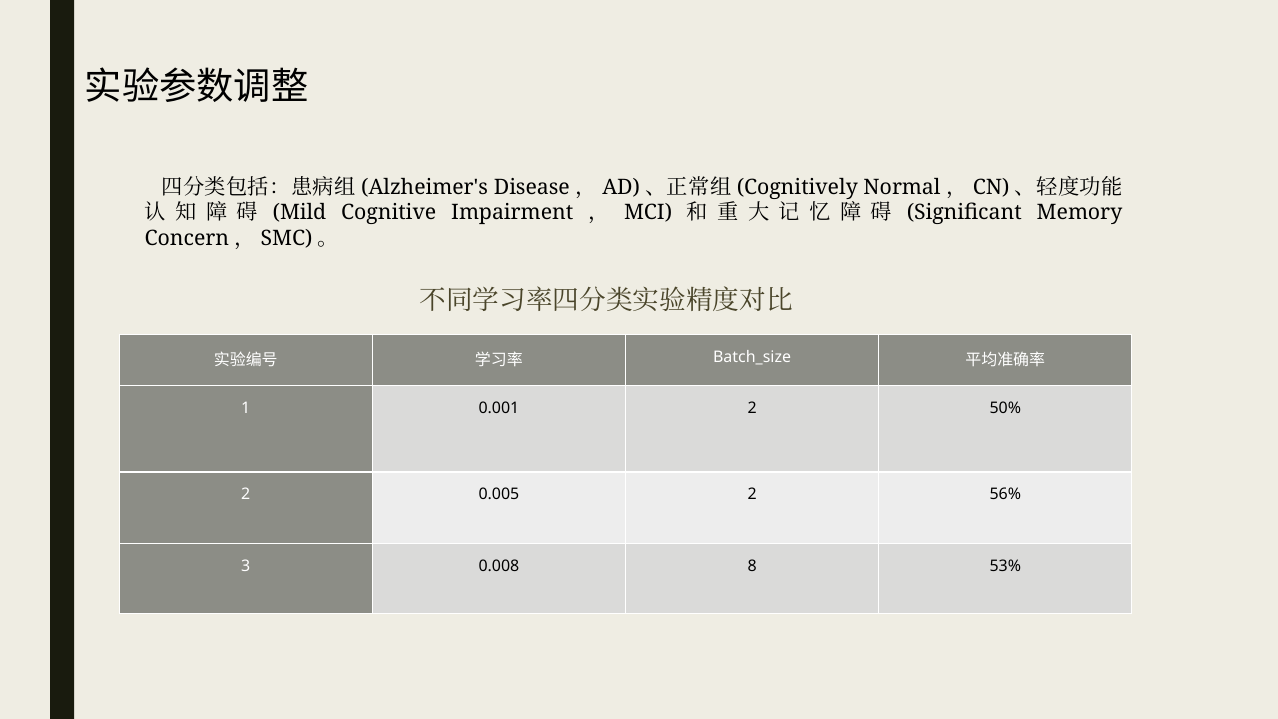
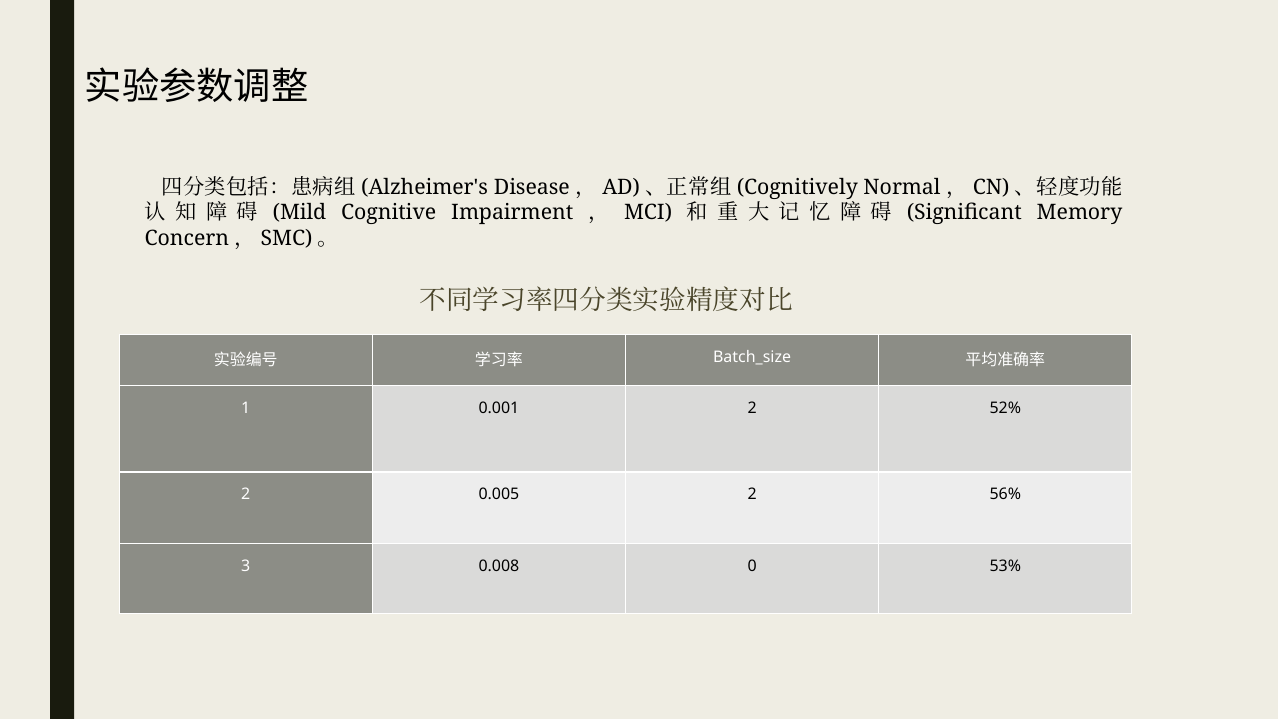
50%: 50% -> 52%
8: 8 -> 0
